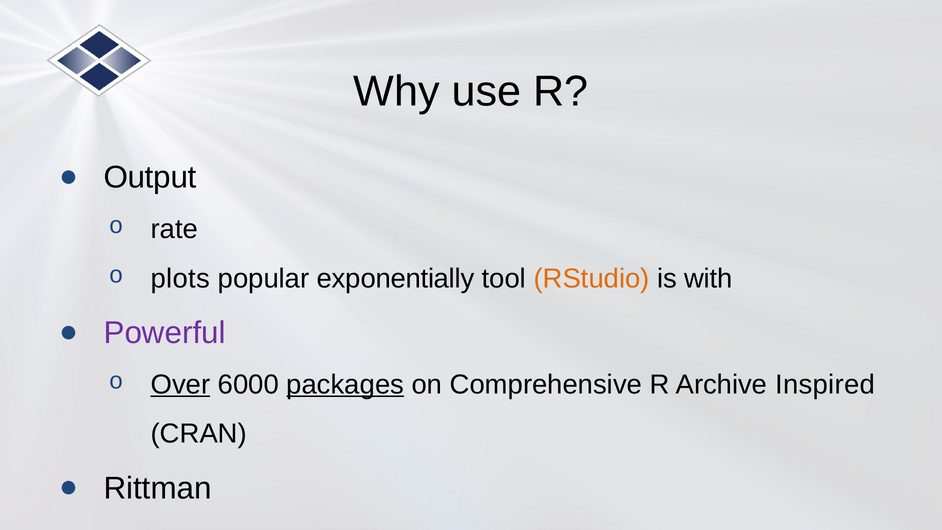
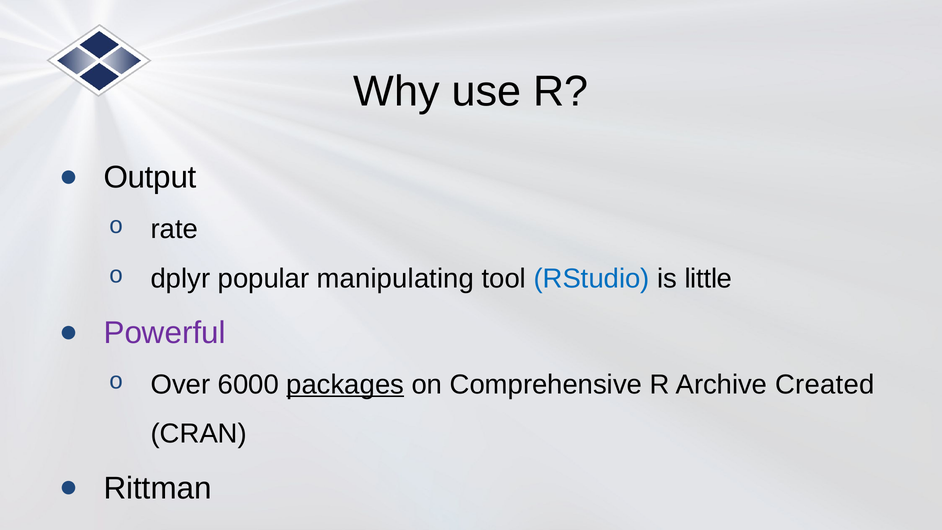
plots: plots -> dplyr
exponentially: exponentially -> manipulating
RStudio colour: orange -> blue
with: with -> little
Over underline: present -> none
Inspired: Inspired -> Created
